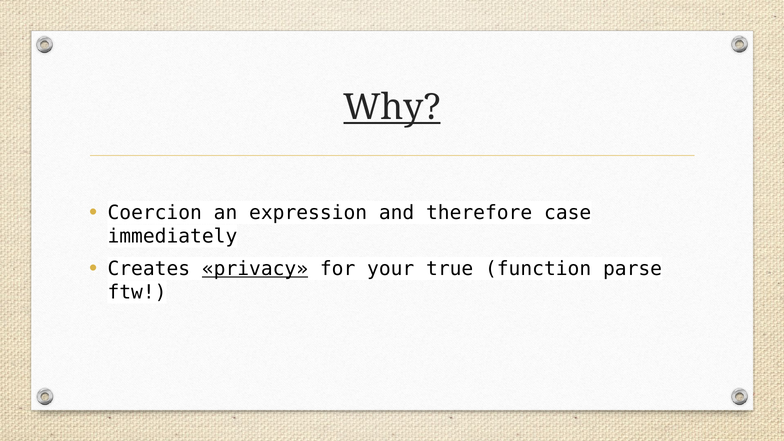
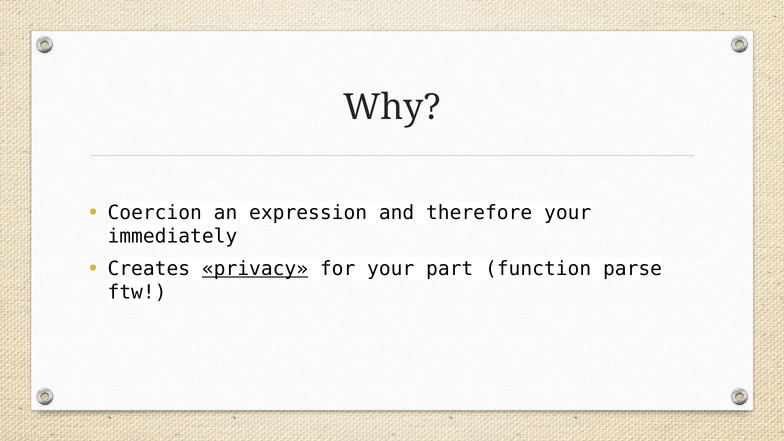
Why underline: present -> none
therefore case: case -> your
true: true -> part
